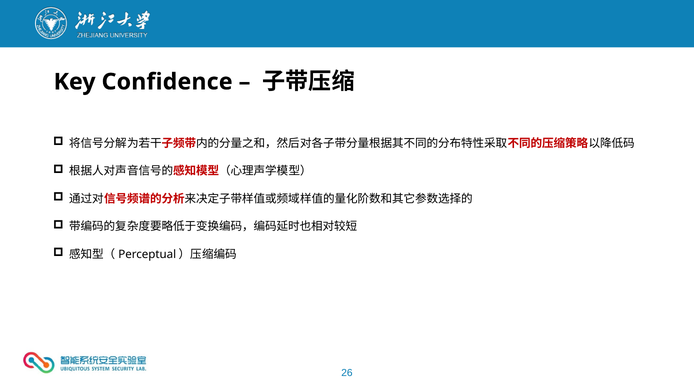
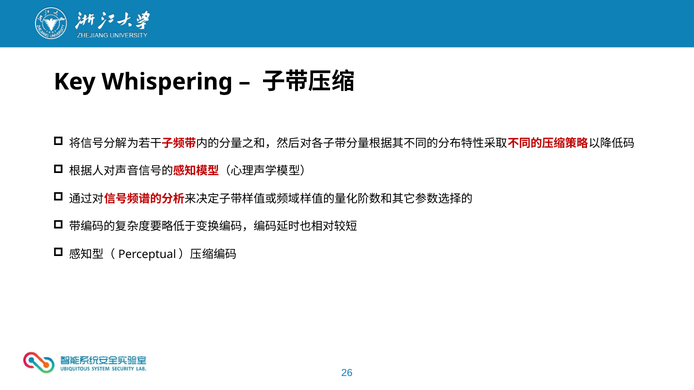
Confidence: Confidence -> Whispering
